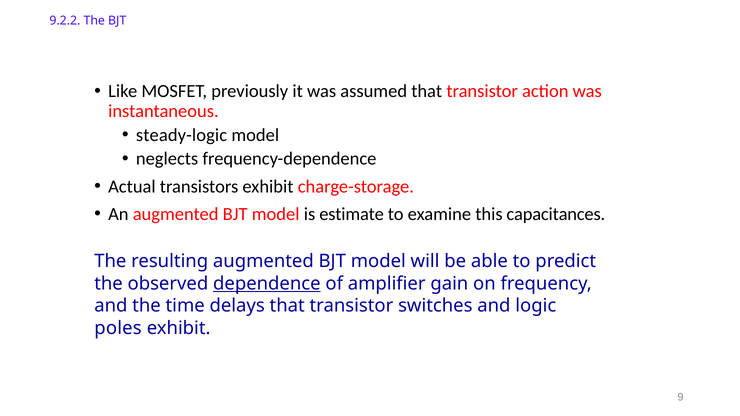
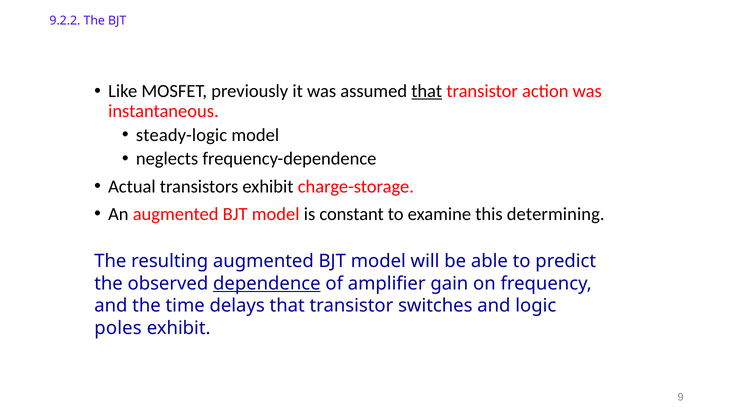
that at (427, 91) underline: none -> present
estimate: estimate -> constant
capacitances: capacitances -> determining
